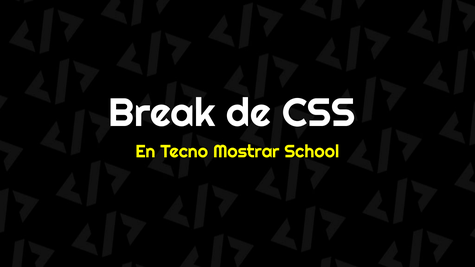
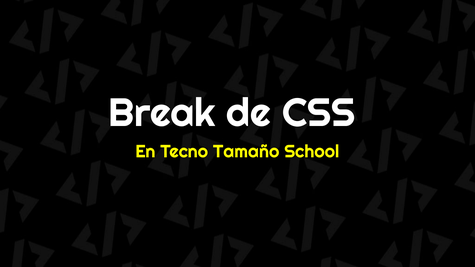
Mostrar: Mostrar -> Tamaño
